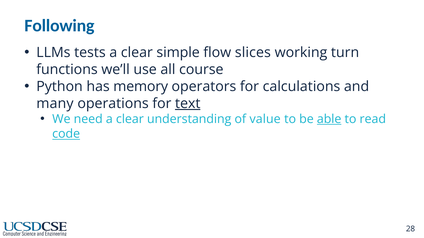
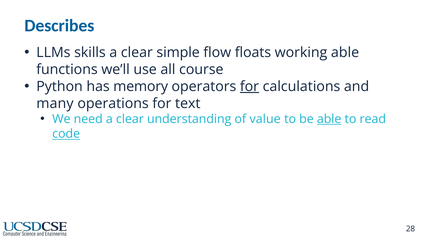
Following: Following -> Describes
tests: tests -> skills
slices: slices -> floats
working turn: turn -> able
for at (249, 87) underline: none -> present
text underline: present -> none
